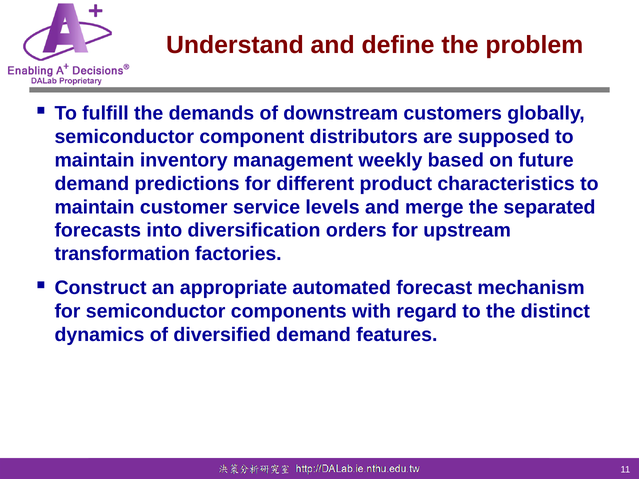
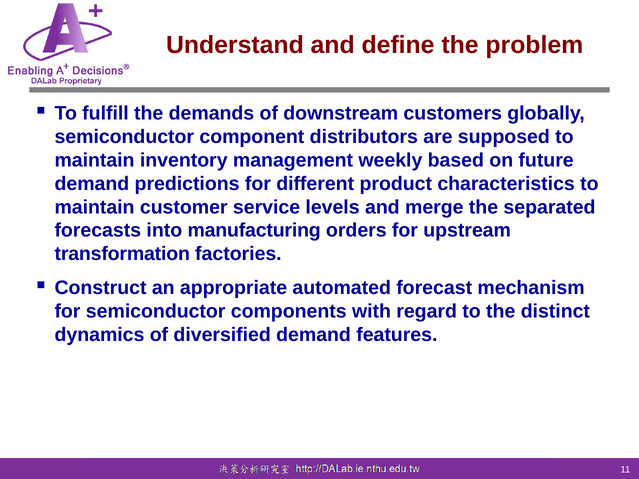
diversification: diversification -> manufacturing
